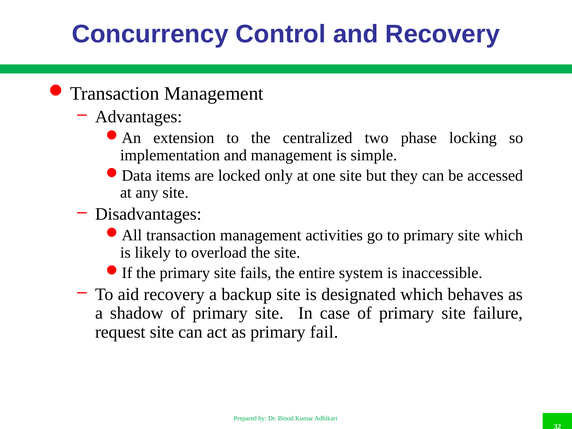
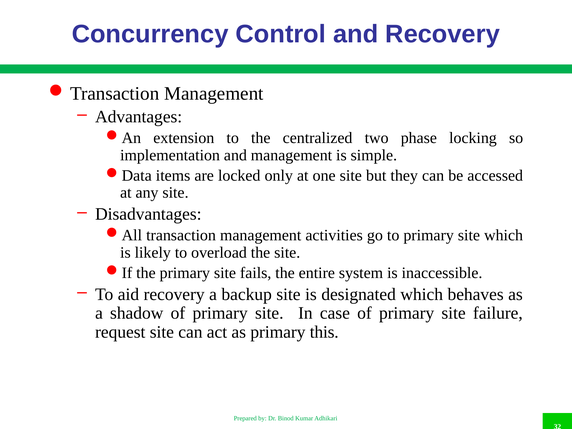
fail: fail -> this
